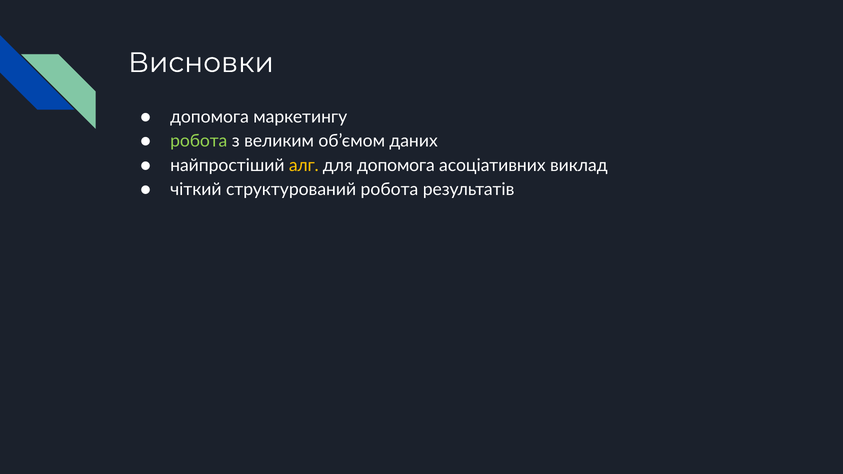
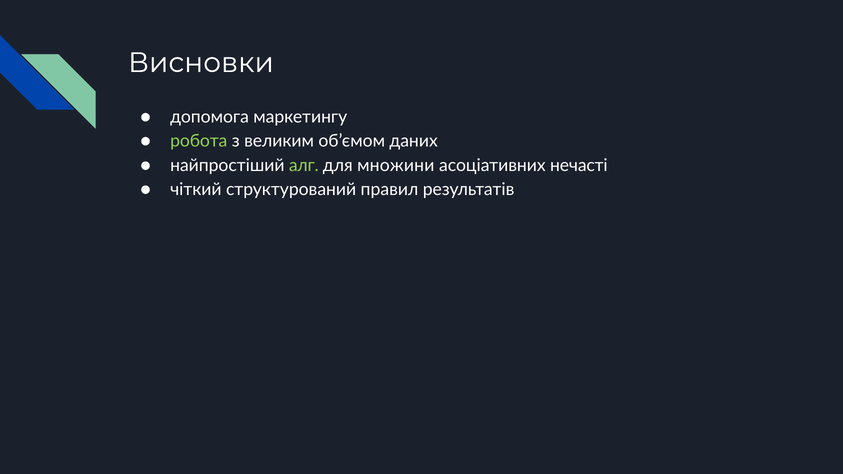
алг colour: yellow -> light green
для допомога: допомога -> множини
виклад: виклад -> нечасті
структурований робота: робота -> правил
